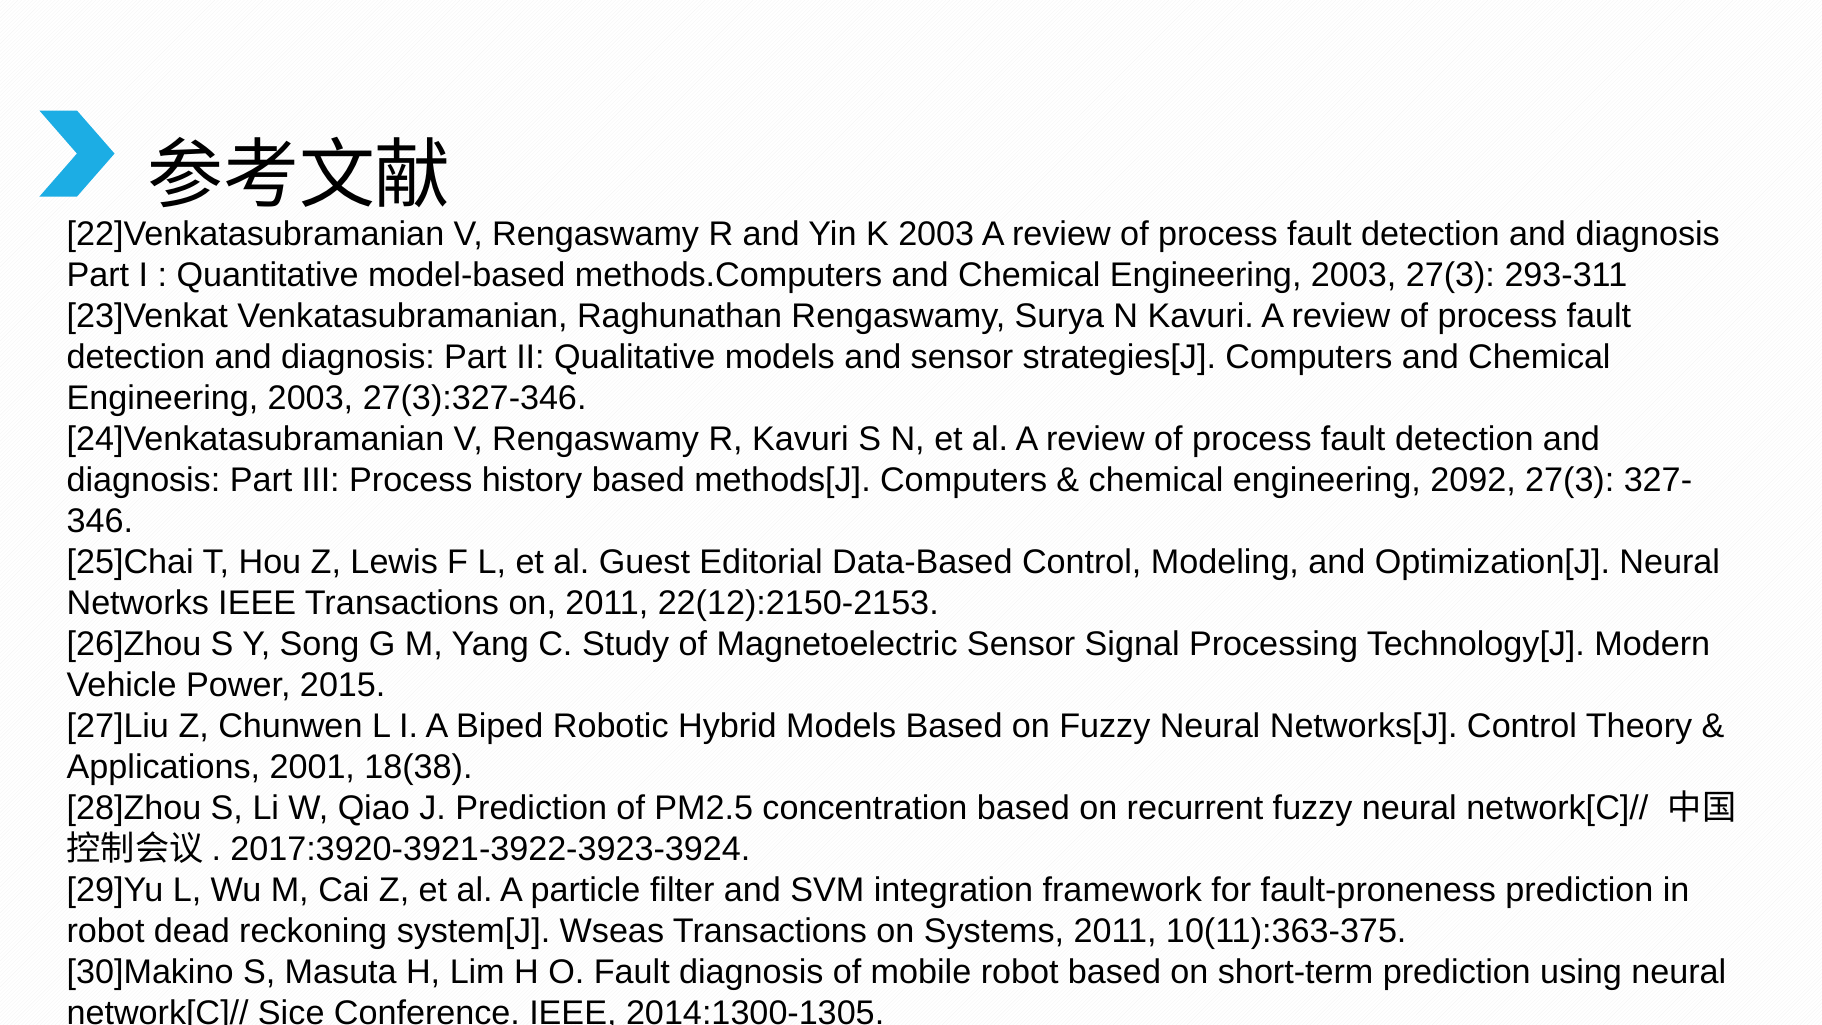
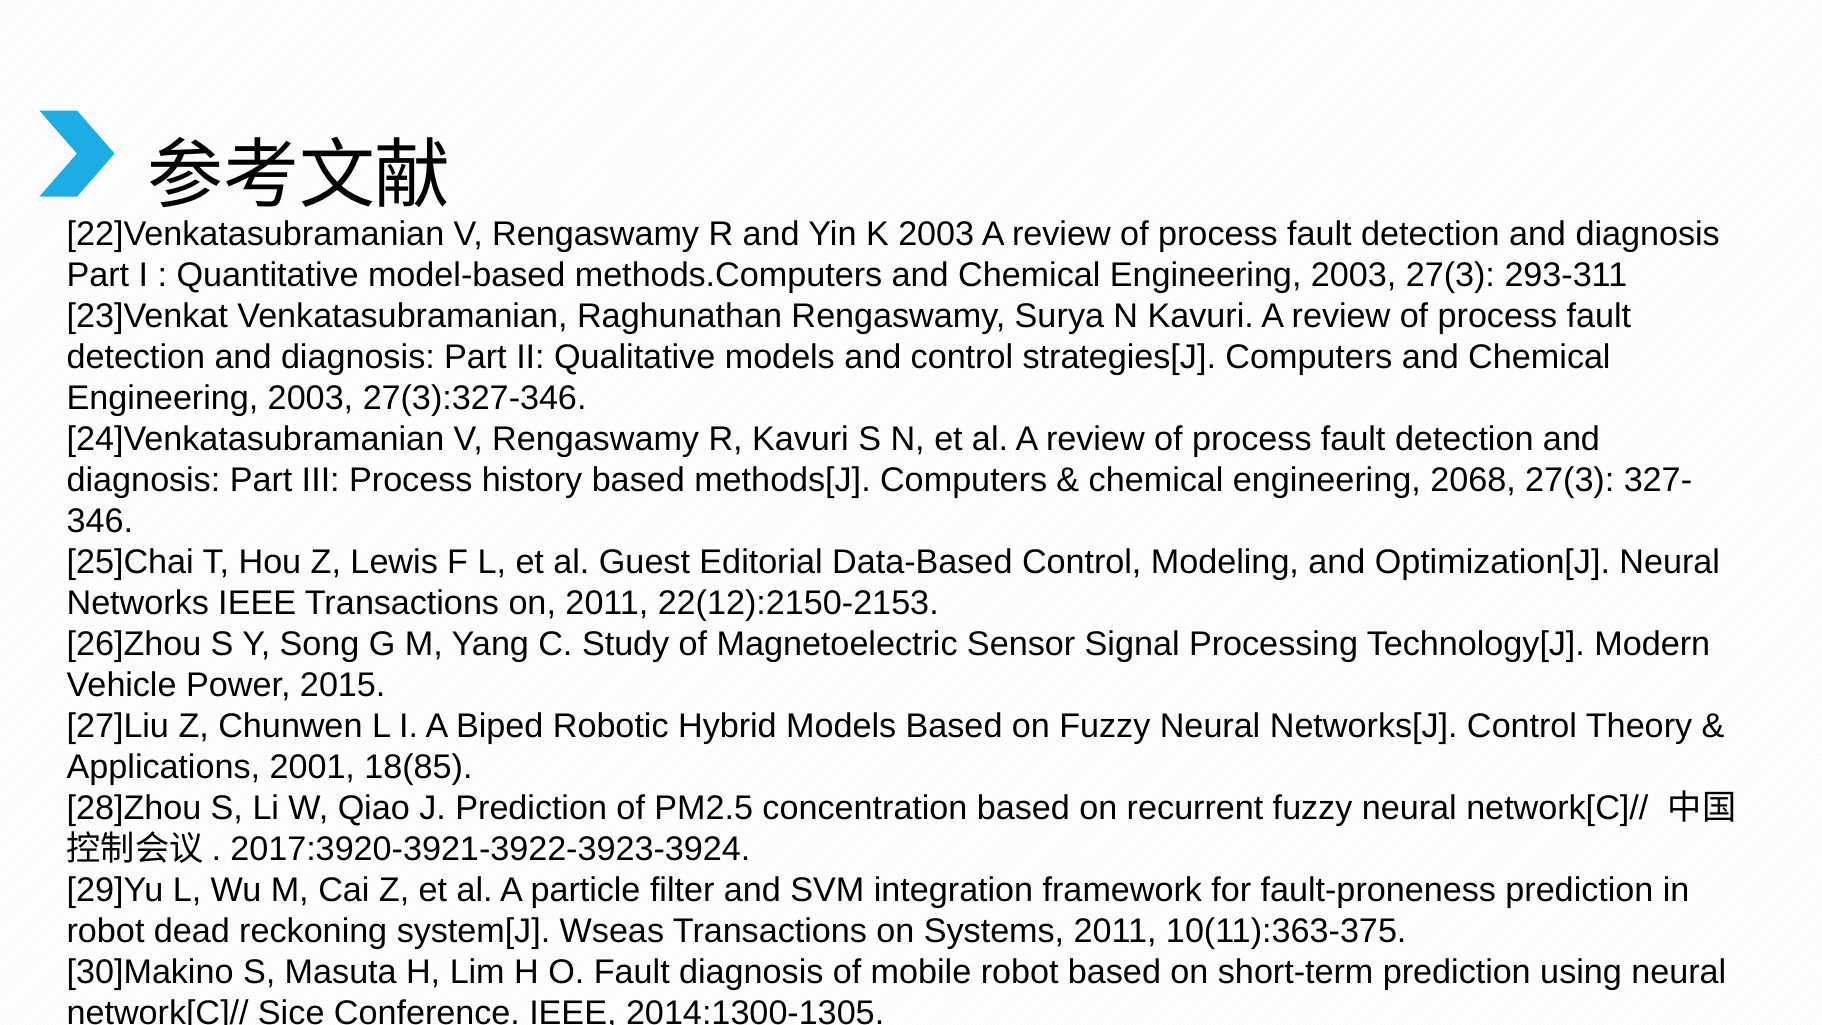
and sensor: sensor -> control
2092: 2092 -> 2068
18(38: 18(38 -> 18(85
